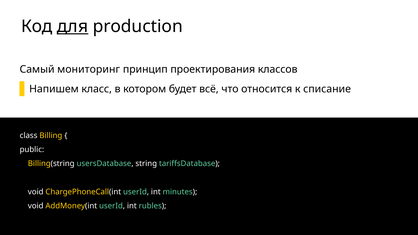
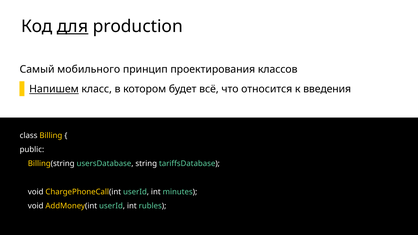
мониторинг: мониторинг -> мобильного
Напишем underline: none -> present
списание: списание -> введения
